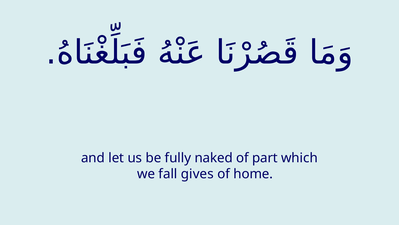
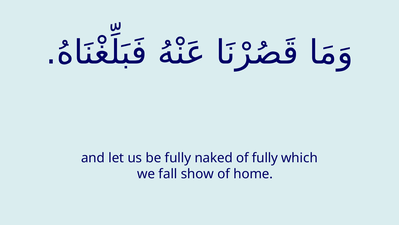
of part: part -> fully
gives: gives -> show
